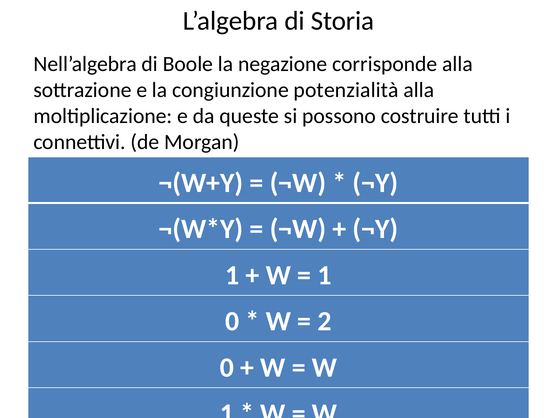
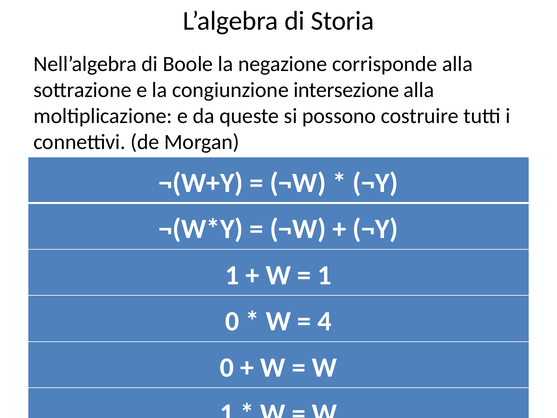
potenzialità: potenzialità -> intersezione
2: 2 -> 4
